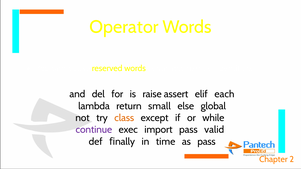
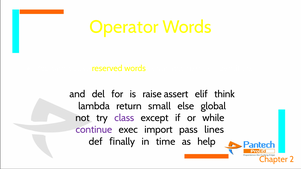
each: each -> think
class colour: orange -> purple
valid: valid -> lines
as pass: pass -> help
